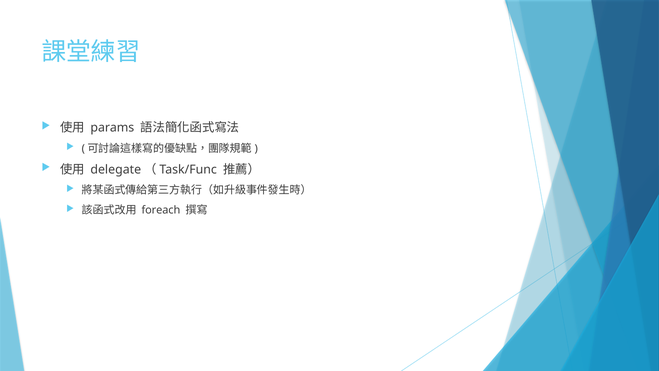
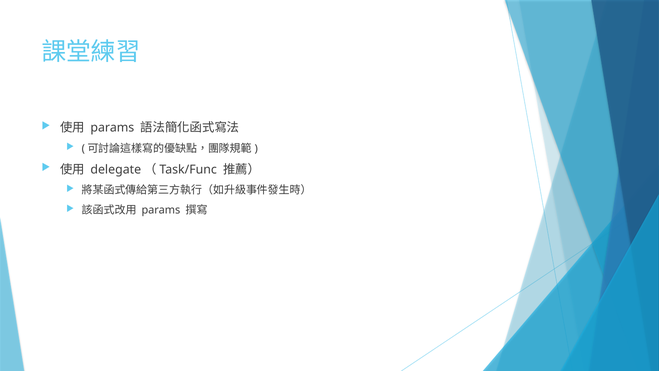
foreach at (161, 210): foreach -> params
